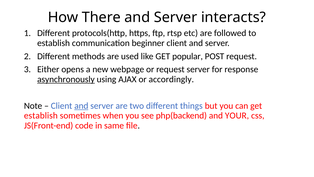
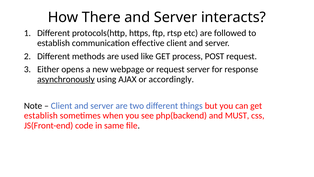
beginner: beginner -> effective
popular: popular -> process
and at (81, 106) underline: present -> none
YOUR: YOUR -> MUST
